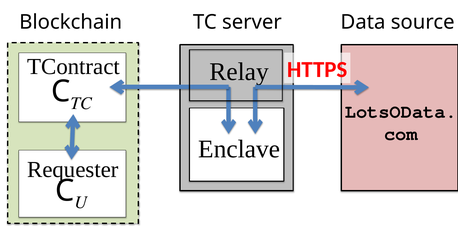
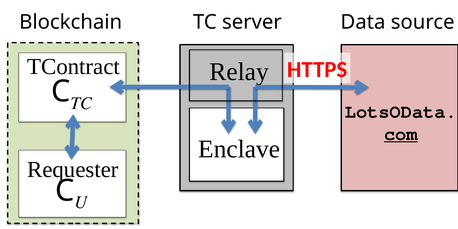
com underline: none -> present
